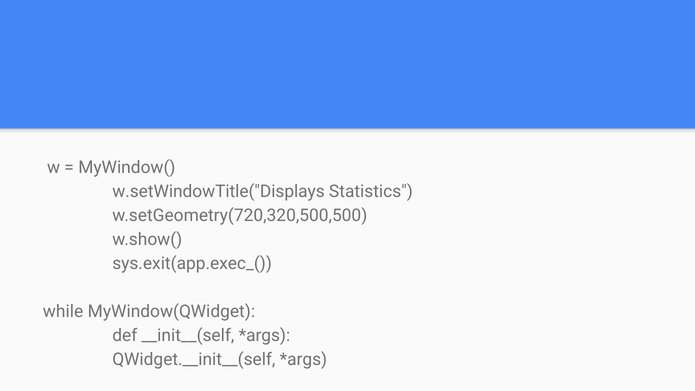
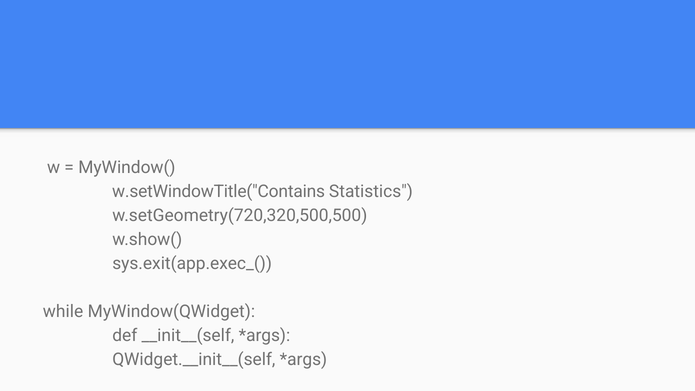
w.setWindowTitle("Displays: w.setWindowTitle("Displays -> w.setWindowTitle("Contains
